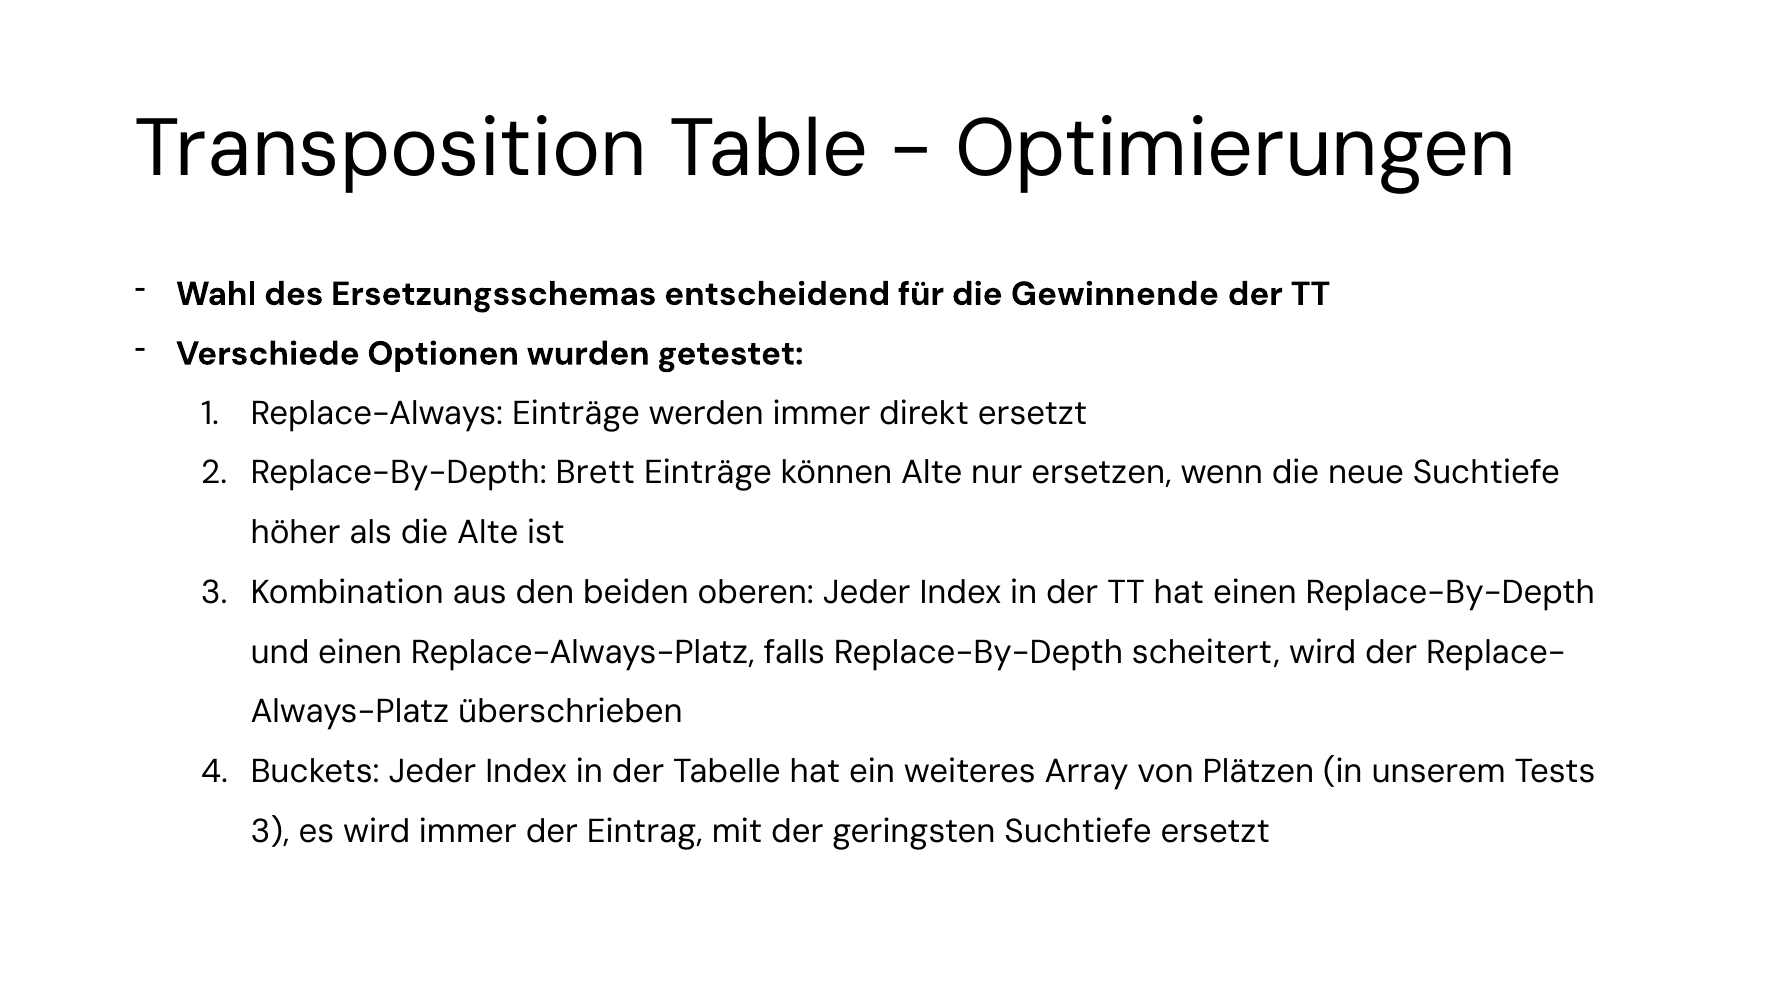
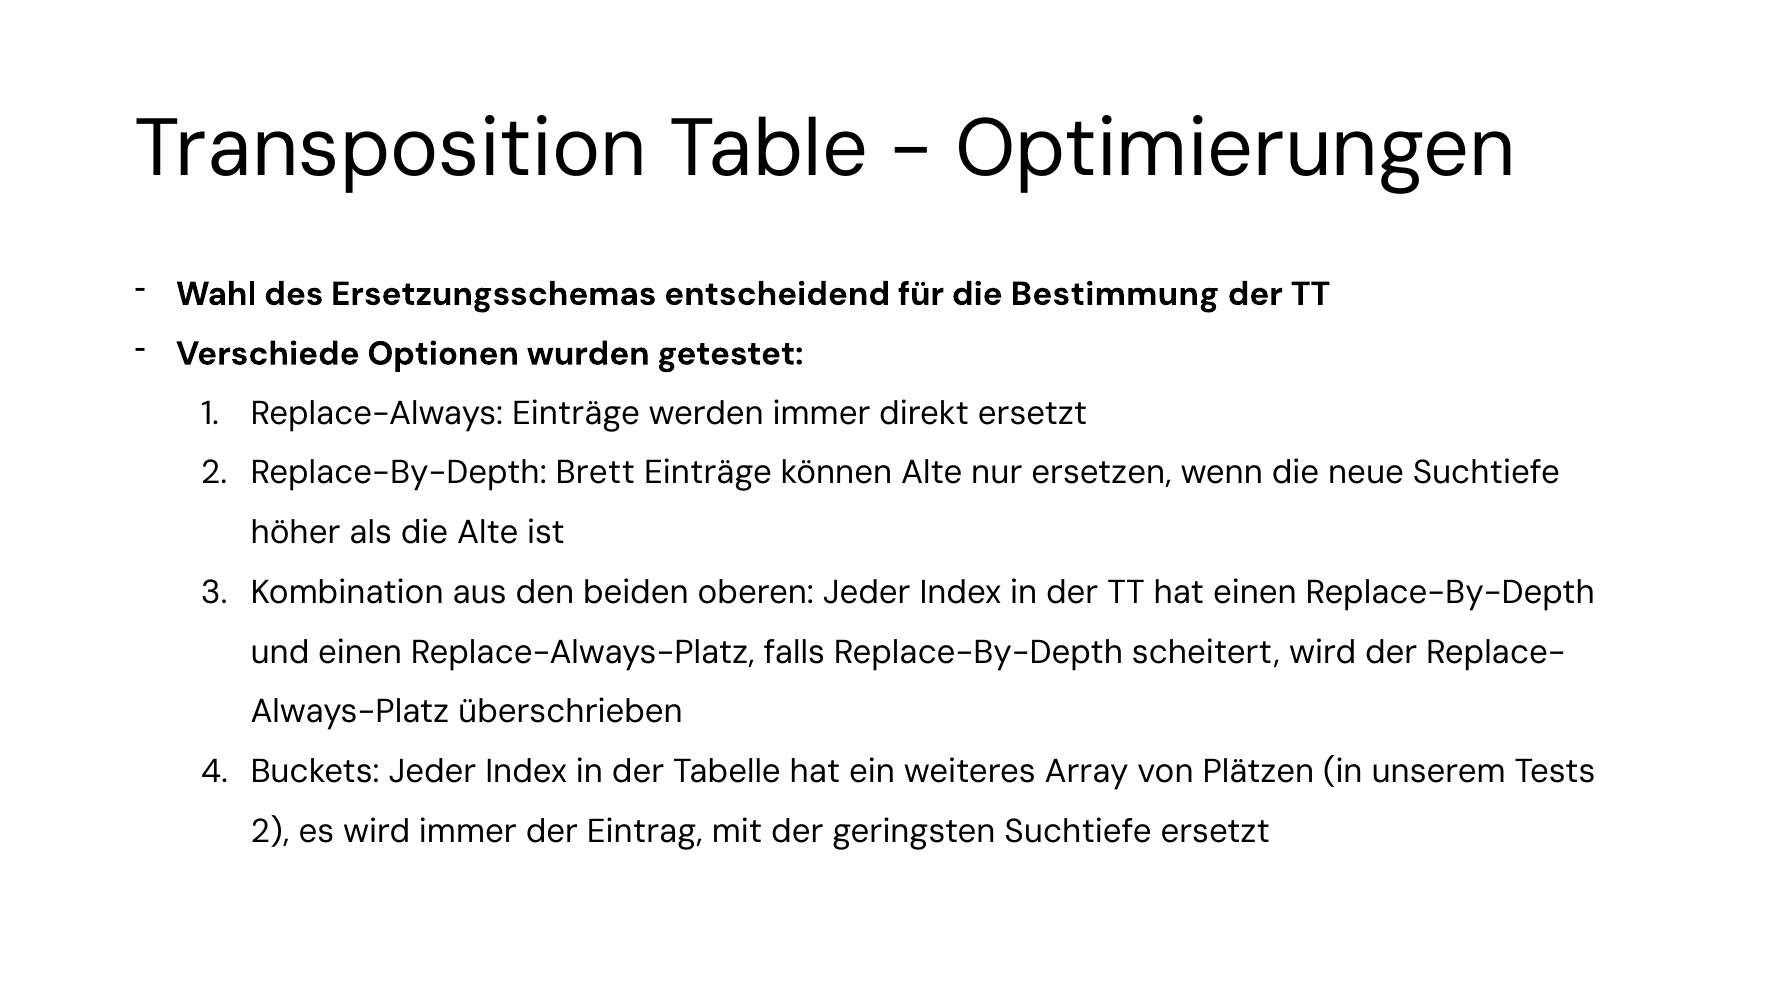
Gewinnende: Gewinnende -> Bestimmung
3 at (270, 831): 3 -> 2
